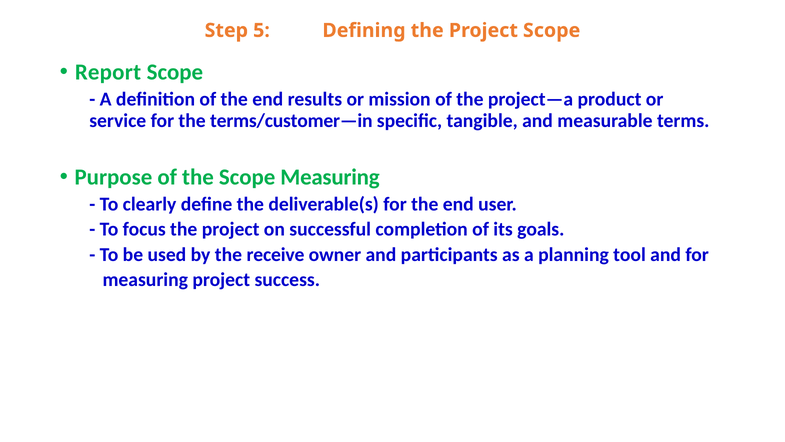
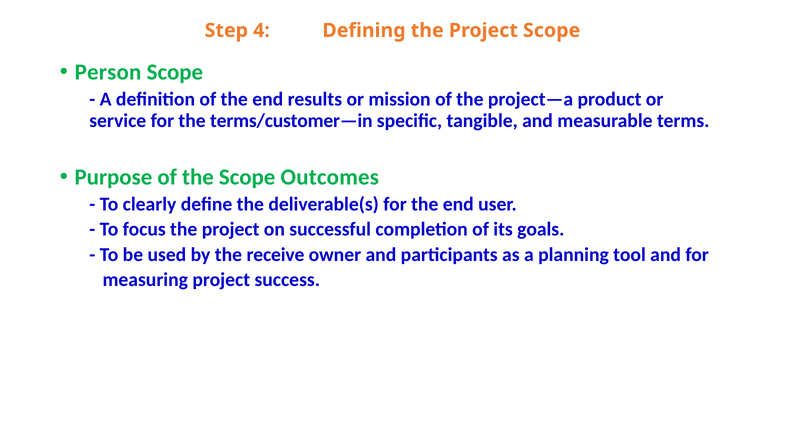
5: 5 -> 4
Report: Report -> Person
Scope Measuring: Measuring -> Outcomes
